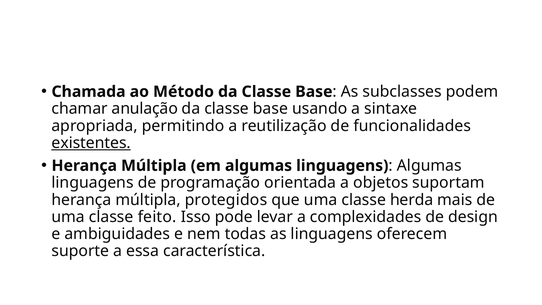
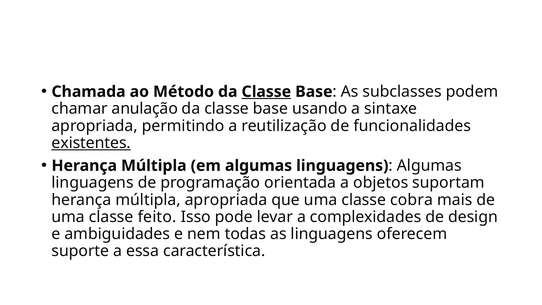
Classe at (266, 92) underline: none -> present
múltipla protegidos: protegidos -> apropriada
herda: herda -> cobra
